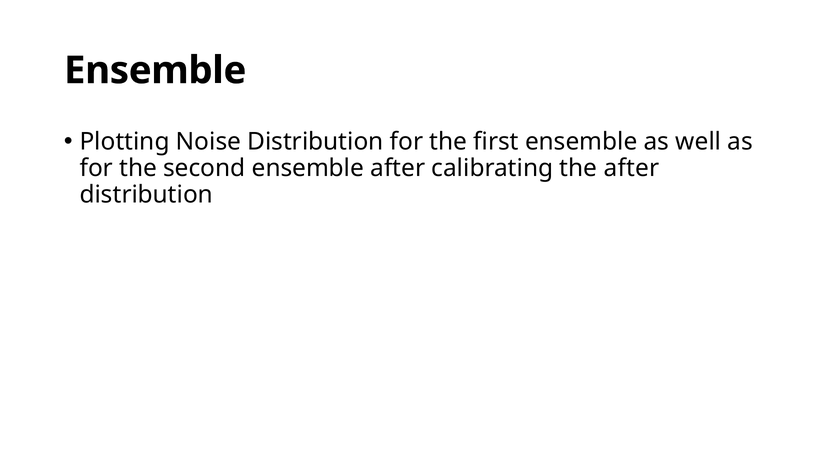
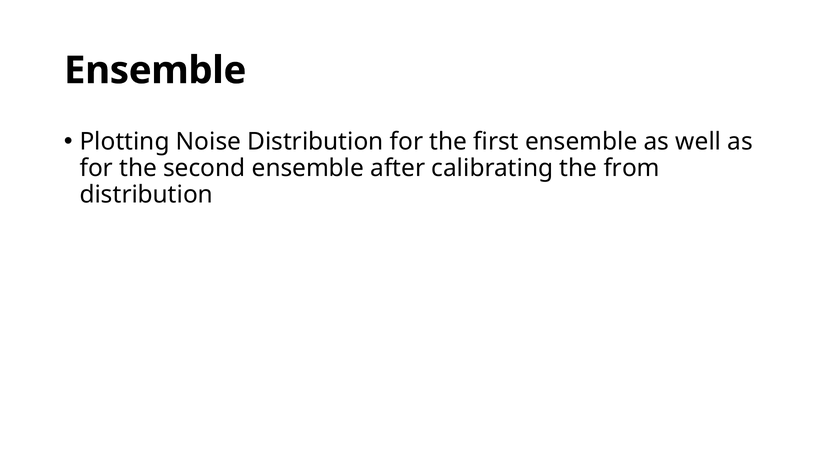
the after: after -> from
